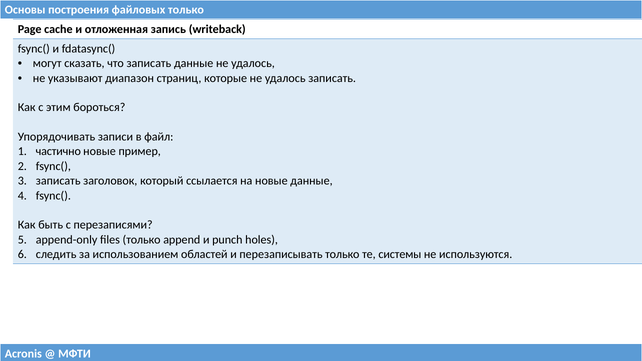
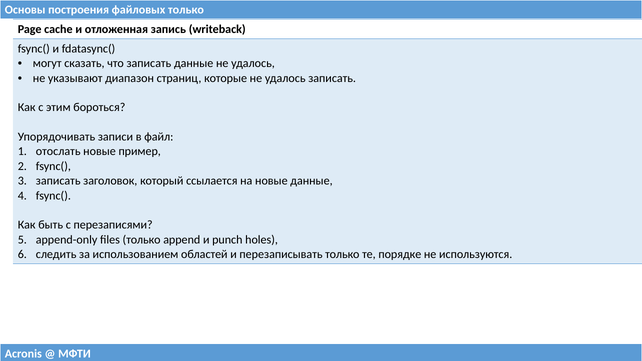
частично: частично -> отослать
системы: системы -> порядке
